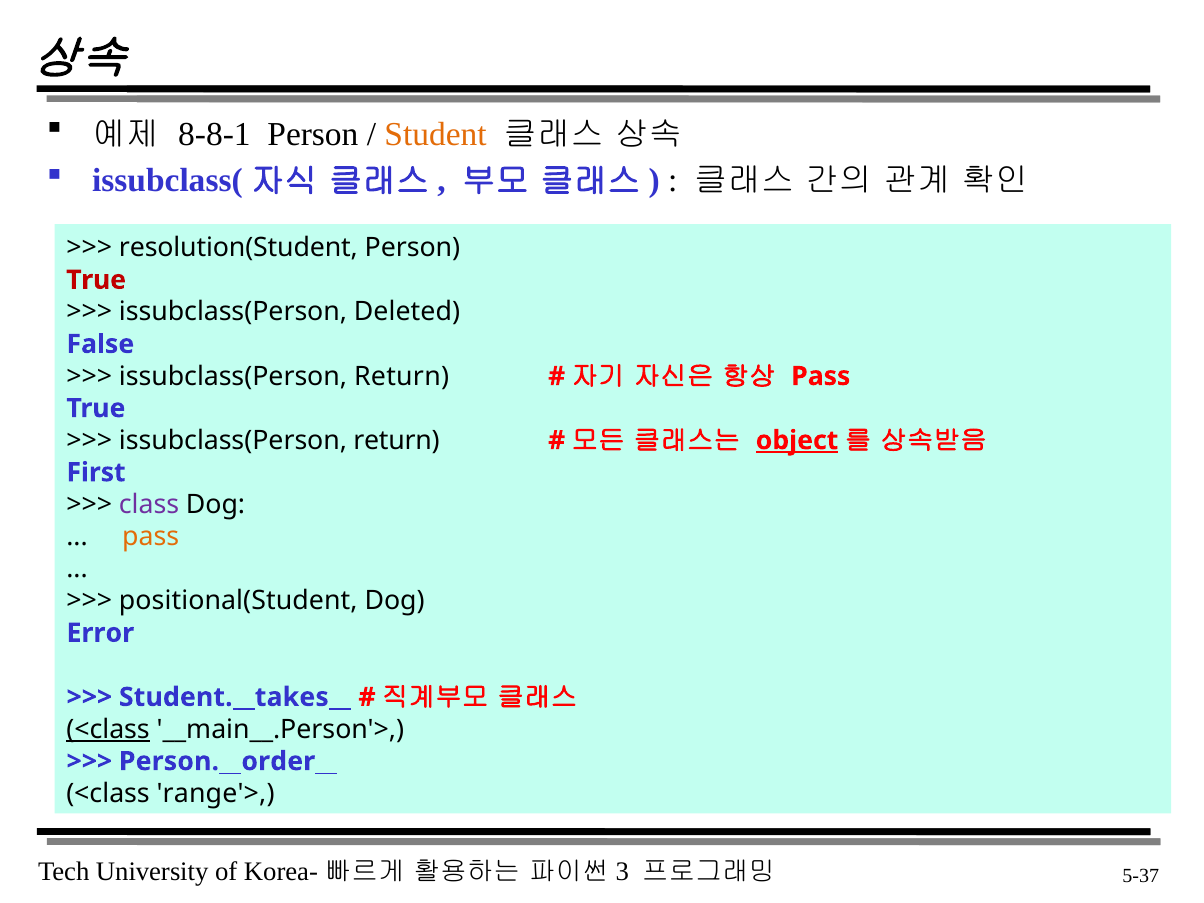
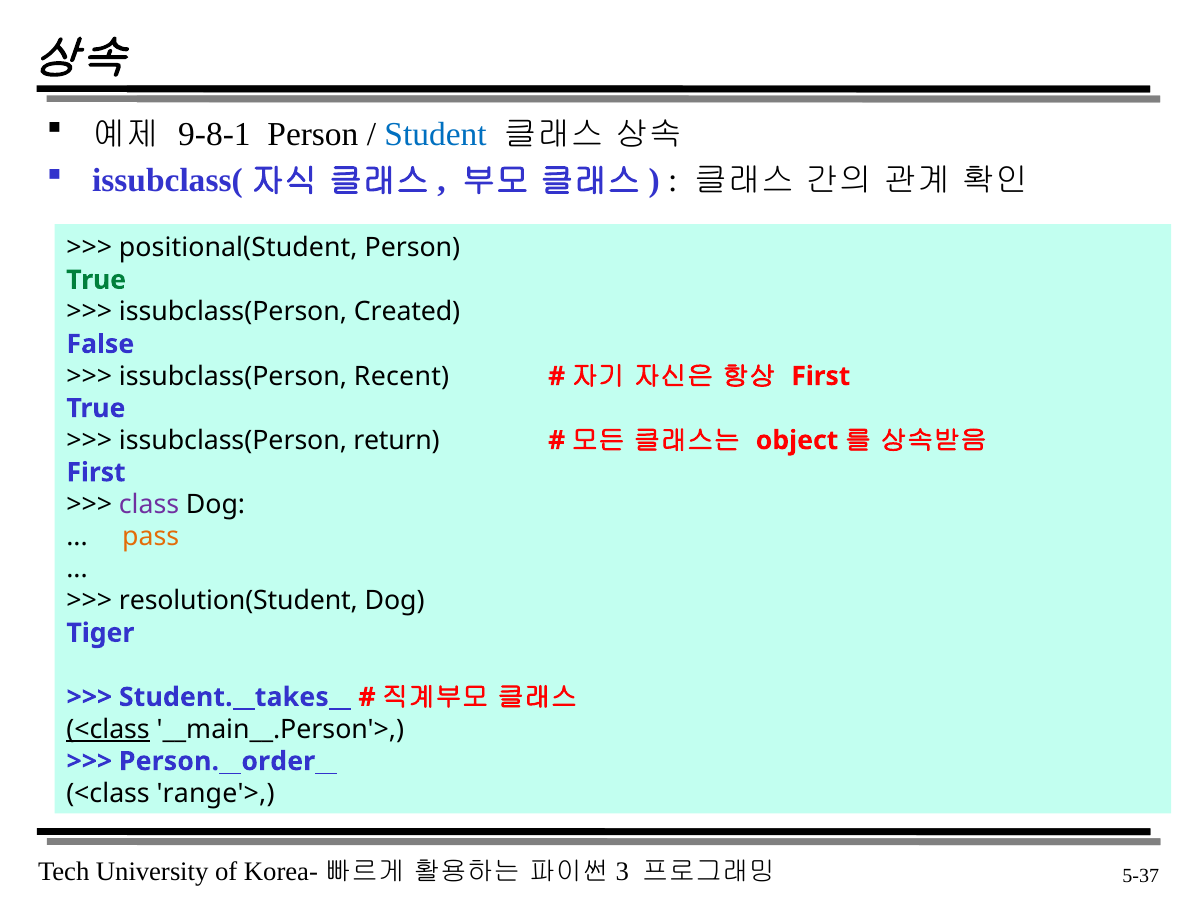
8-8-1: 8-8-1 -> 9-8-1
Student colour: orange -> blue
resolution(Student: resolution(Student -> positional(Student
True at (96, 280) colour: red -> green
Deleted: Deleted -> Created
Return at (402, 376): Return -> Recent
Pass at (821, 376): Pass -> First
object underline: present -> none
positional(Student: positional(Student -> resolution(Student
Error: Error -> Tiger
